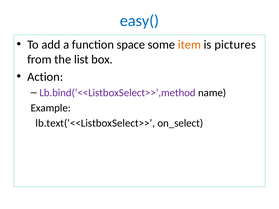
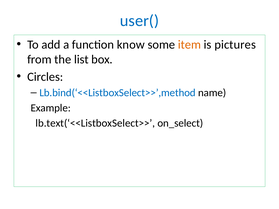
easy(: easy( -> user(
space: space -> know
Action: Action -> Circles
Lb.bind(‘<<ListboxSelect>>’,method colour: purple -> blue
